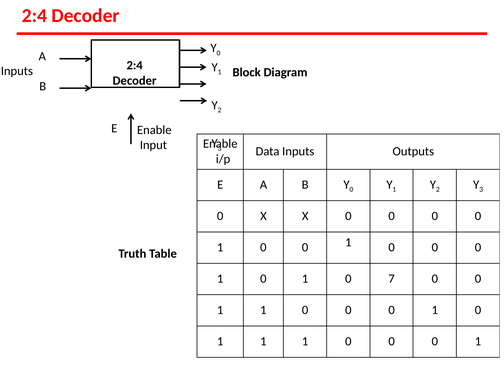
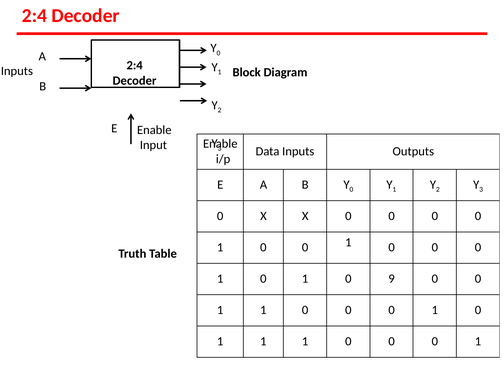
7: 7 -> 9
